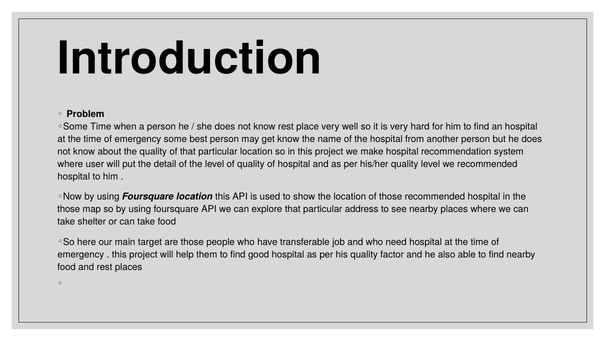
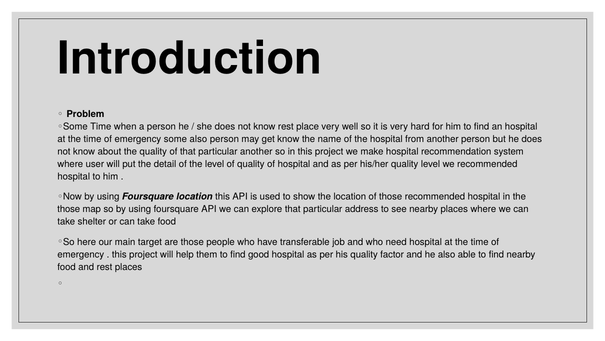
some best: best -> also
particular location: location -> another
